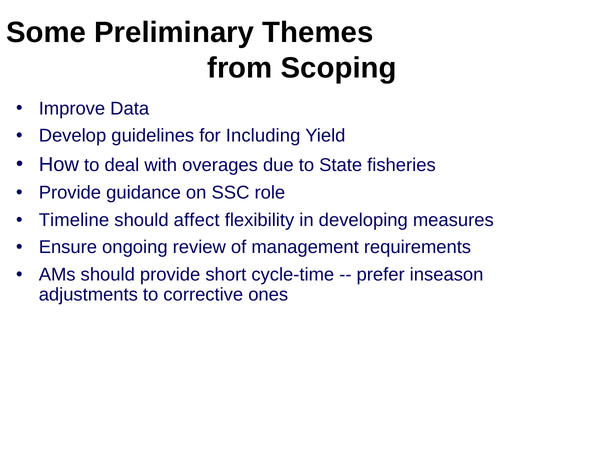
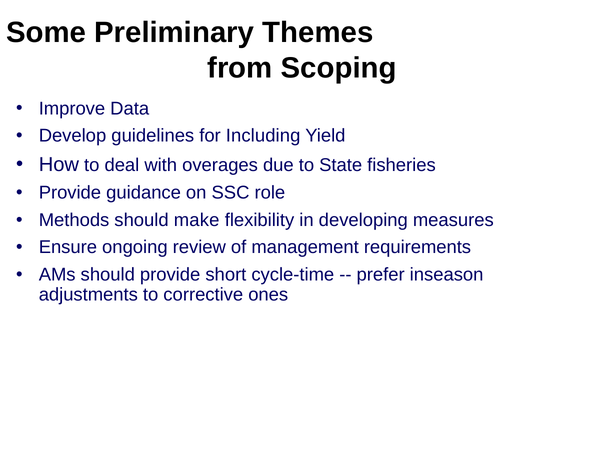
Timeline: Timeline -> Methods
affect: affect -> make
